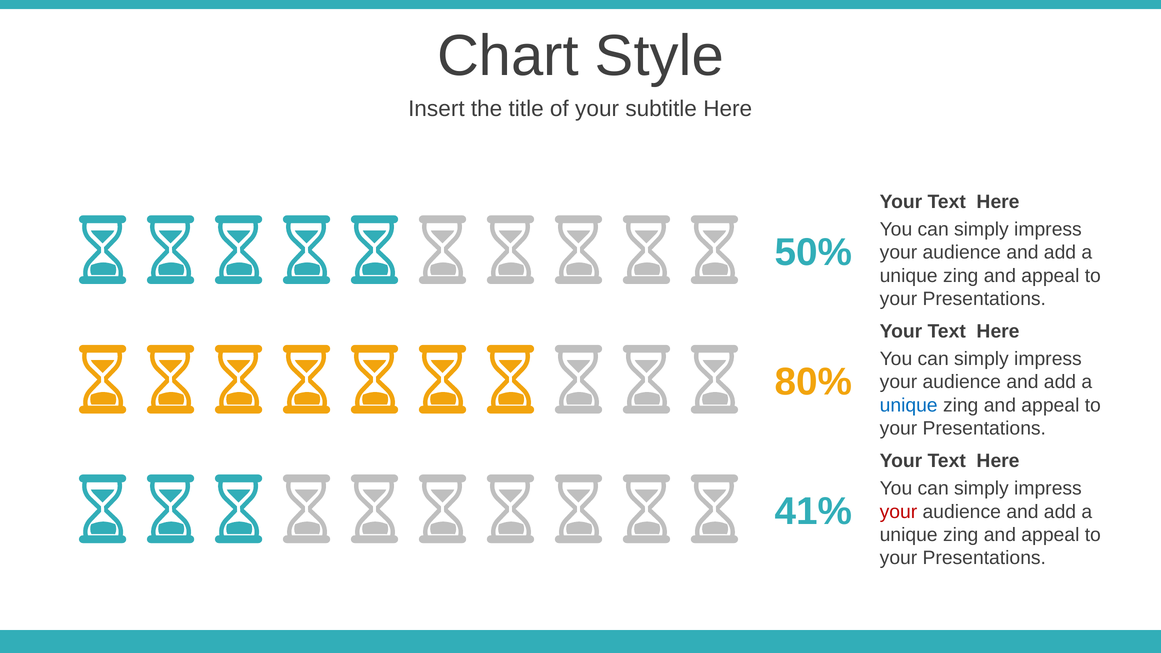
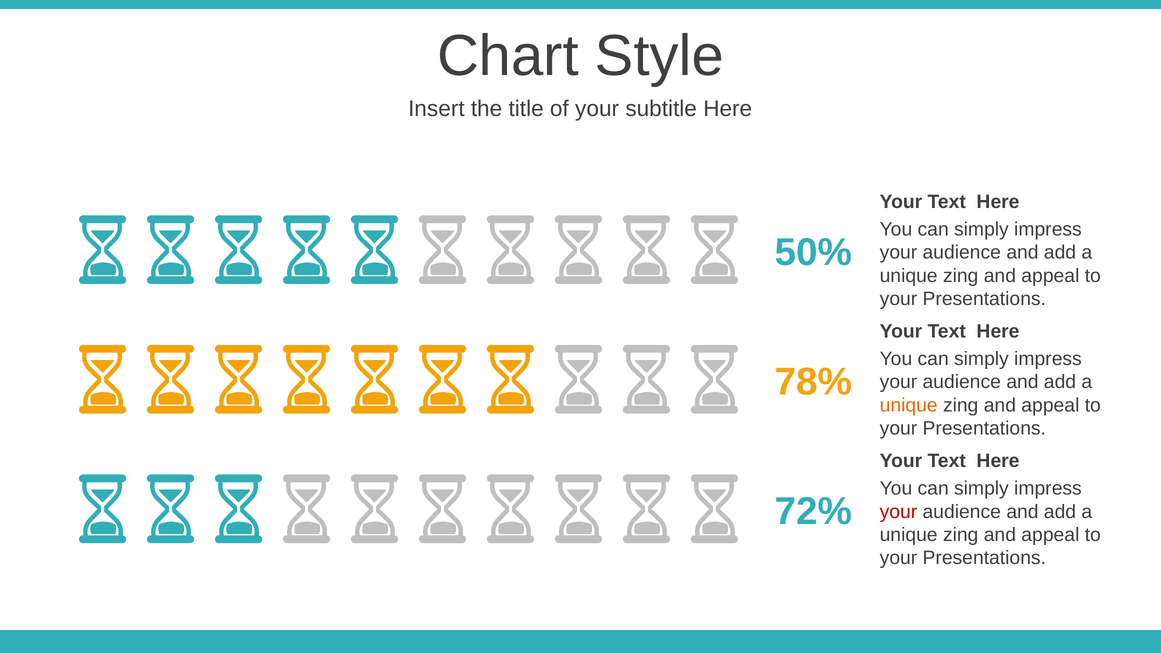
80%: 80% -> 78%
unique at (909, 405) colour: blue -> orange
41%: 41% -> 72%
